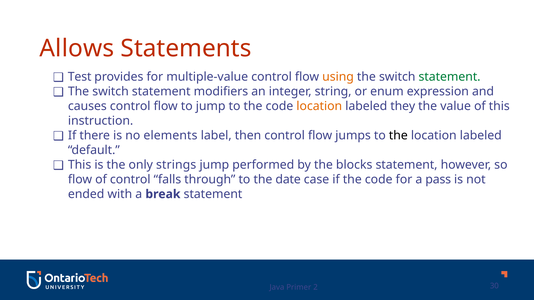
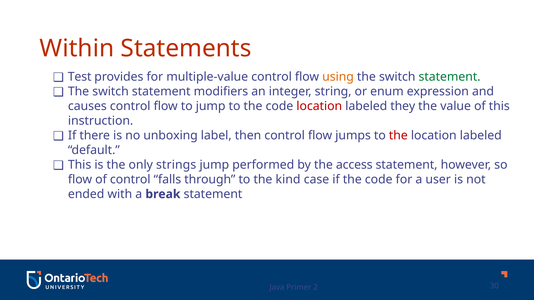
Allows: Allows -> Within
location at (319, 106) colour: orange -> red
elements: elements -> unboxing
the at (398, 136) colour: black -> red
blocks: blocks -> access
date: date -> kind
pass: pass -> user
